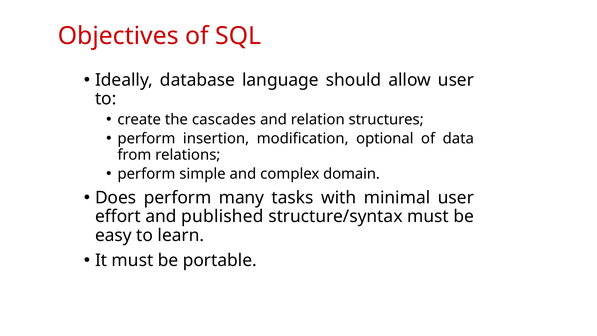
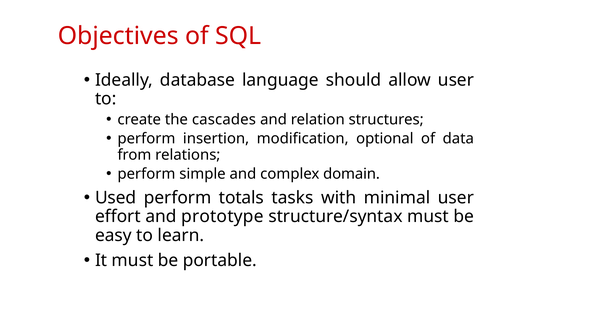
Does: Does -> Used
many: many -> totals
published: published -> prototype
